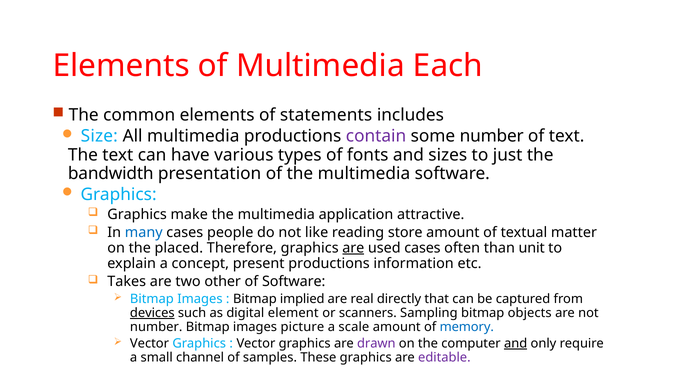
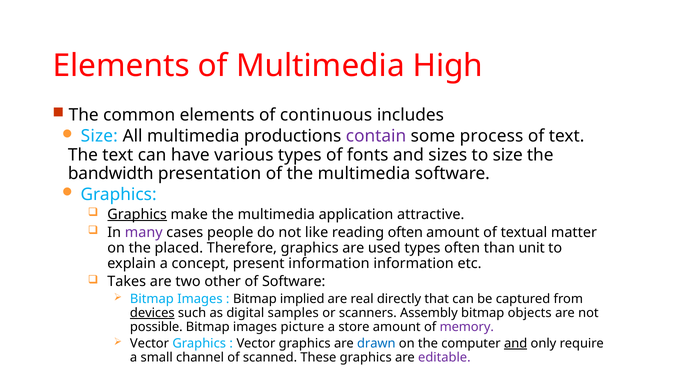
Each: Each -> High
statements: statements -> continuous
some number: number -> process
to just: just -> size
Graphics at (137, 214) underline: none -> present
many colour: blue -> purple
reading store: store -> often
are at (353, 248) underline: present -> none
used cases: cases -> types
present productions: productions -> information
element: element -> samples
Sampling: Sampling -> Assembly
number at (156, 327): number -> possible
scale: scale -> store
memory colour: blue -> purple
drawn colour: purple -> blue
samples: samples -> scanned
